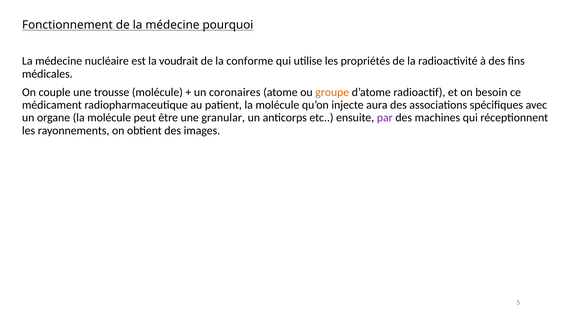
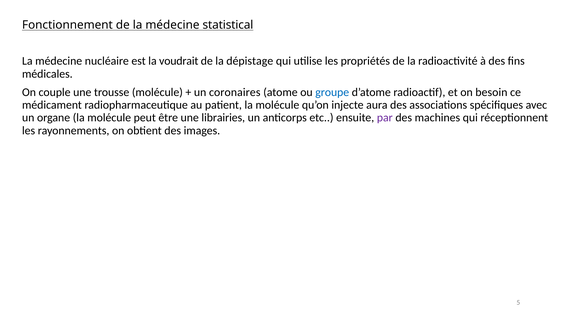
pourquoi: pourquoi -> statistical
conforme: conforme -> dépistage
groupe colour: orange -> blue
granular: granular -> librairies
